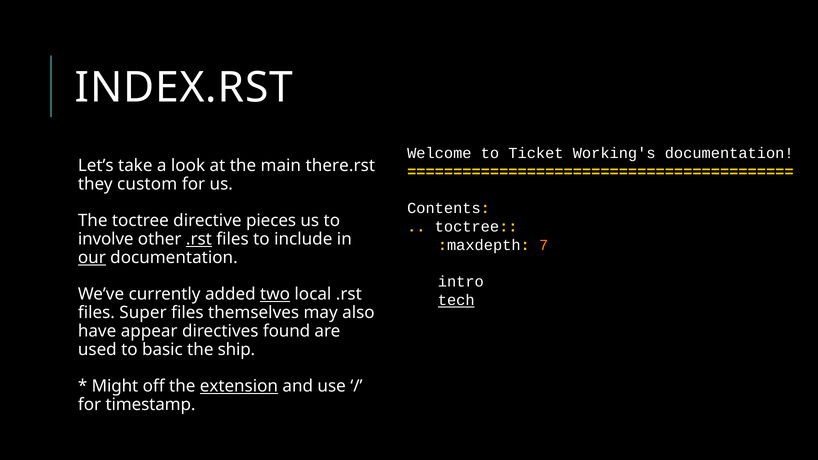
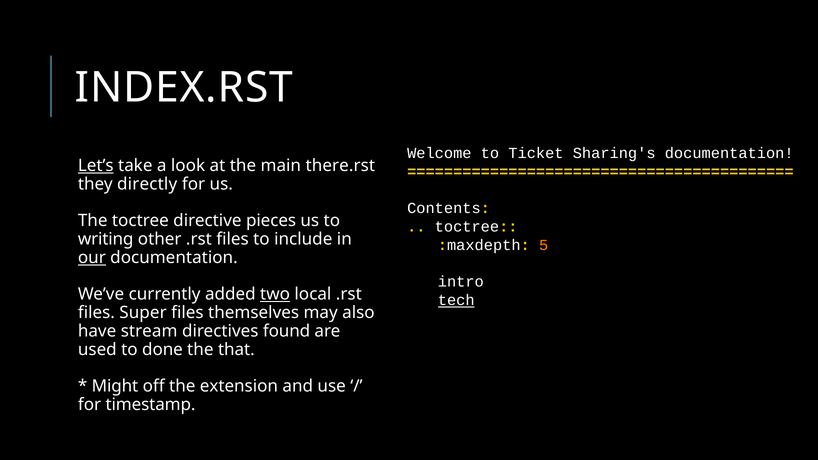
Working's: Working's -> Sharing's
Let’s underline: none -> present
custom: custom -> directly
involve: involve -> writing
.rst at (199, 239) underline: present -> none
7: 7 -> 5
appear: appear -> stream
basic: basic -> done
ship: ship -> that
extension underline: present -> none
